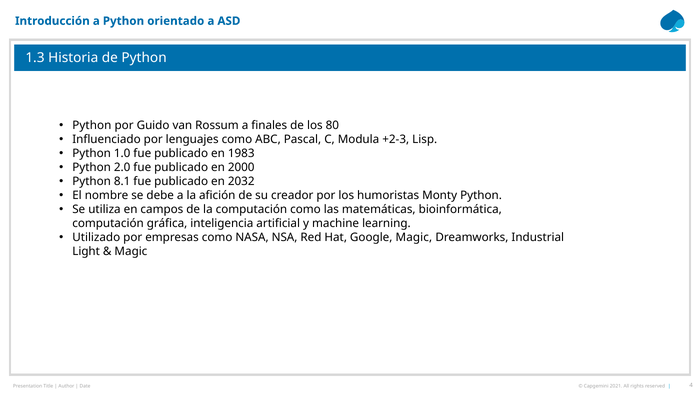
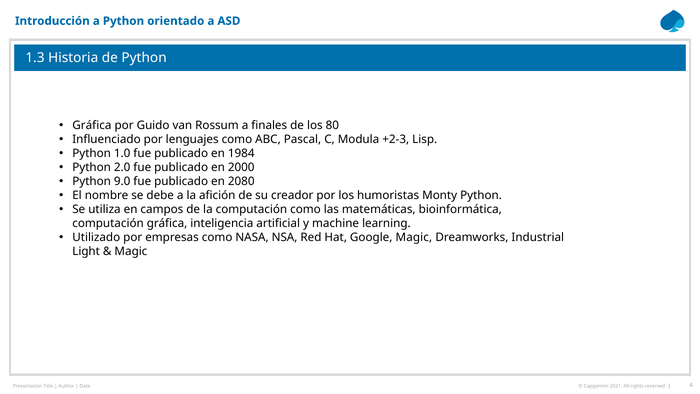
Python at (92, 125): Python -> Gráfica
1983: 1983 -> 1984
8.1: 8.1 -> 9.0
2032: 2032 -> 2080
